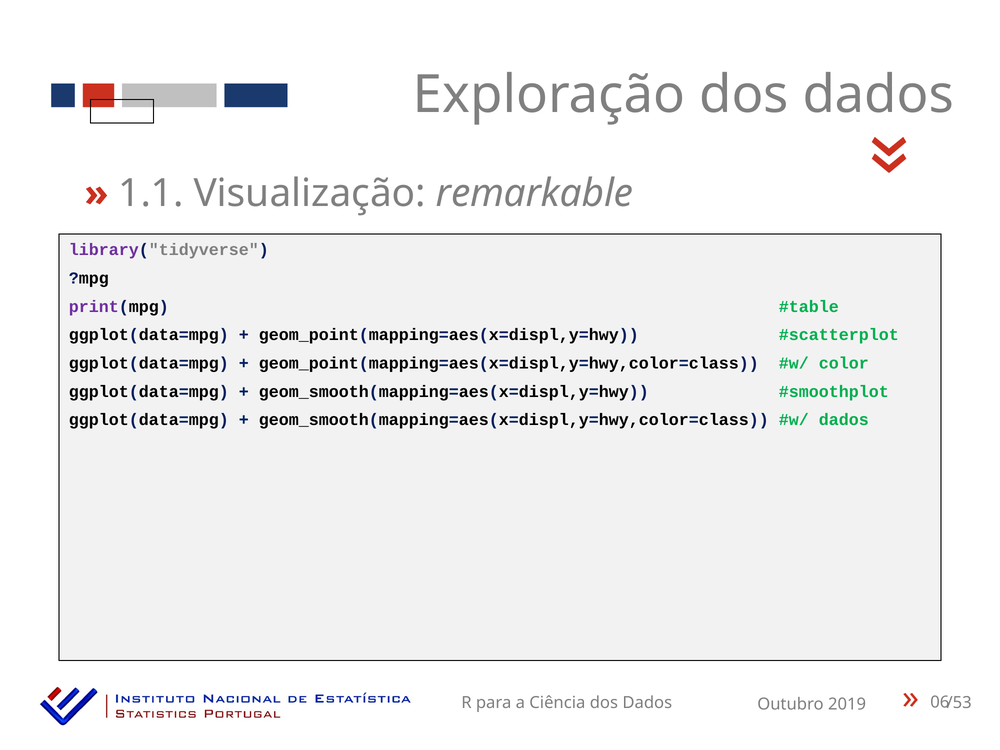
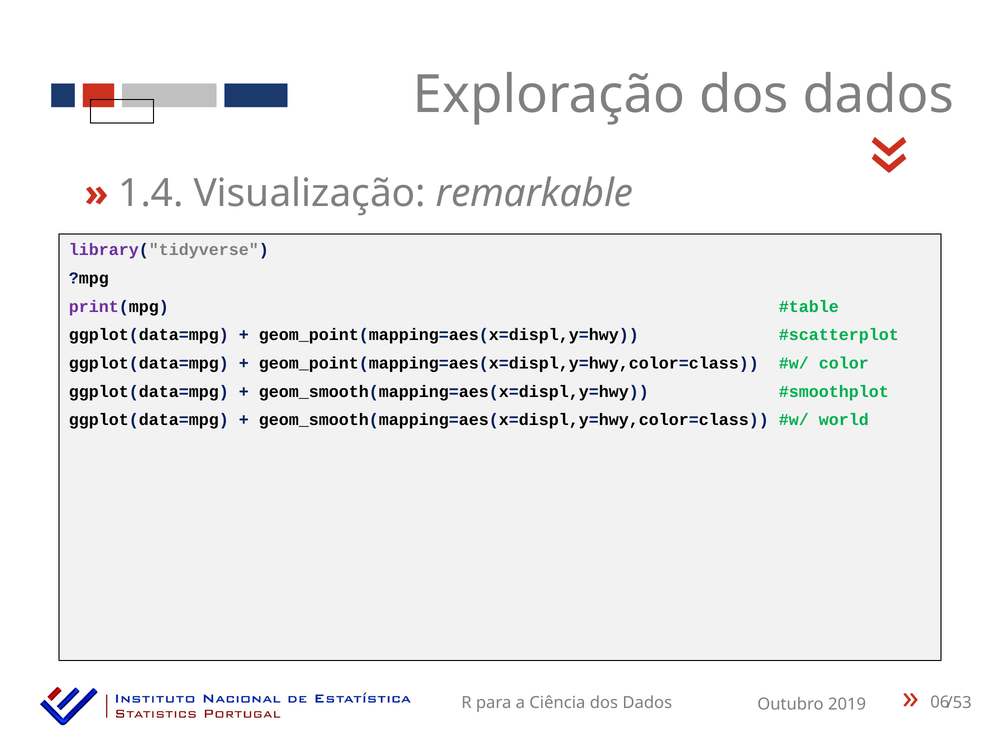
1.1: 1.1 -> 1.4
dados at (844, 420): dados -> world
